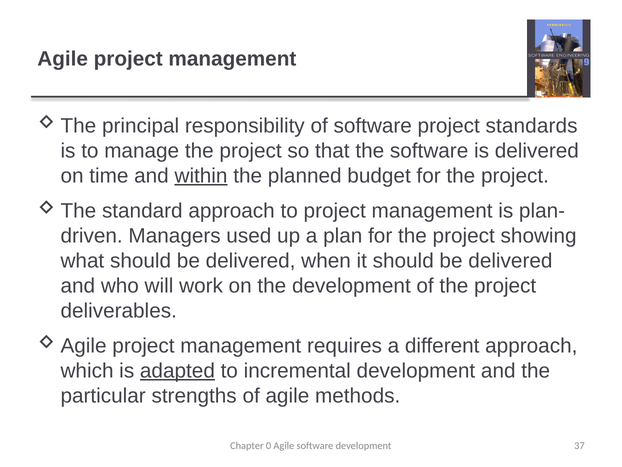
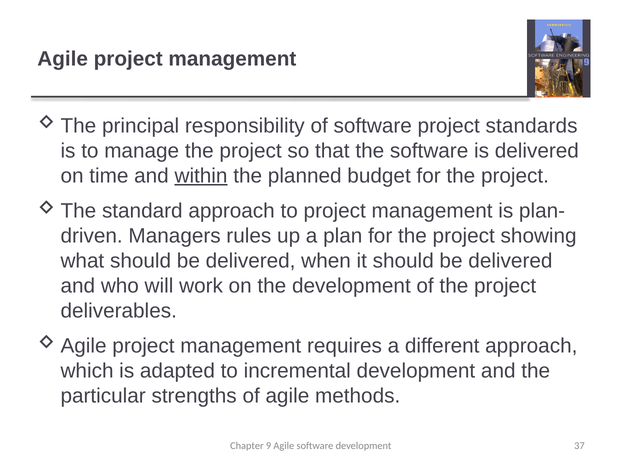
used: used -> rules
adapted underline: present -> none
0: 0 -> 9
